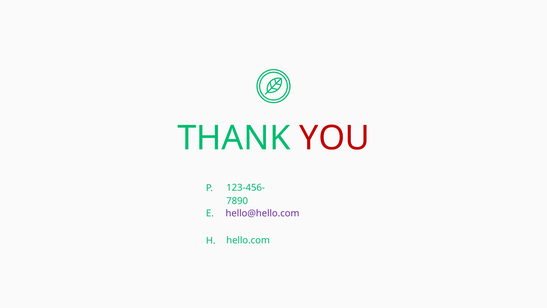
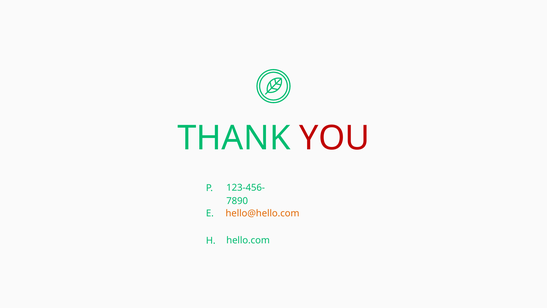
hello@hello.com colour: purple -> orange
